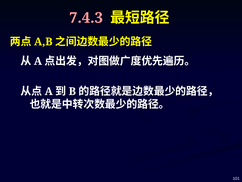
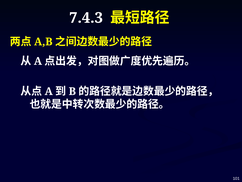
7.4.3 colour: pink -> white
